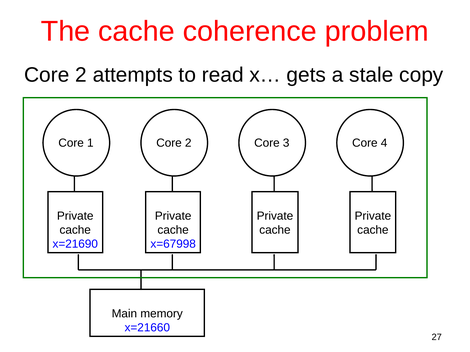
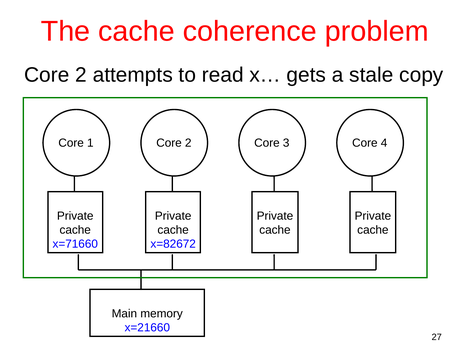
x=21690: x=21690 -> x=71660
x=67998: x=67998 -> x=82672
